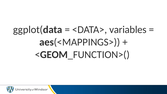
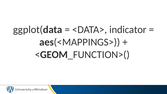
variables: variables -> indicator
